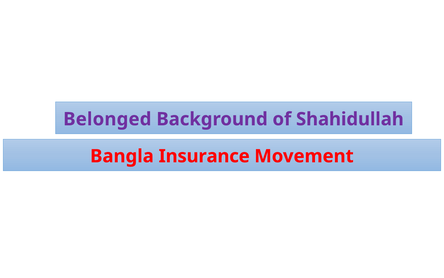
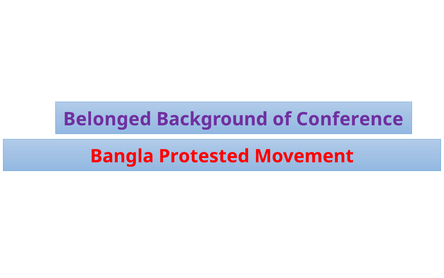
Shahidullah: Shahidullah -> Conference
Insurance: Insurance -> Protested
